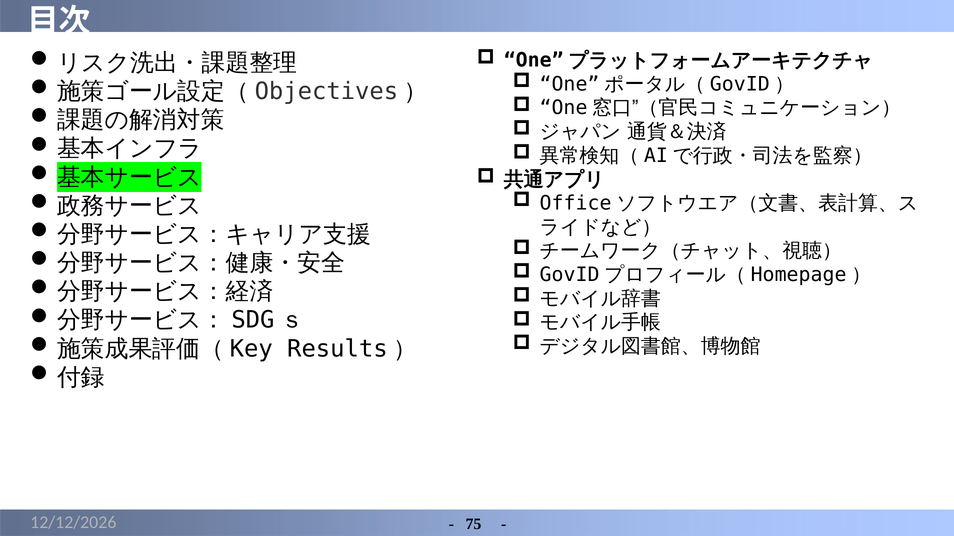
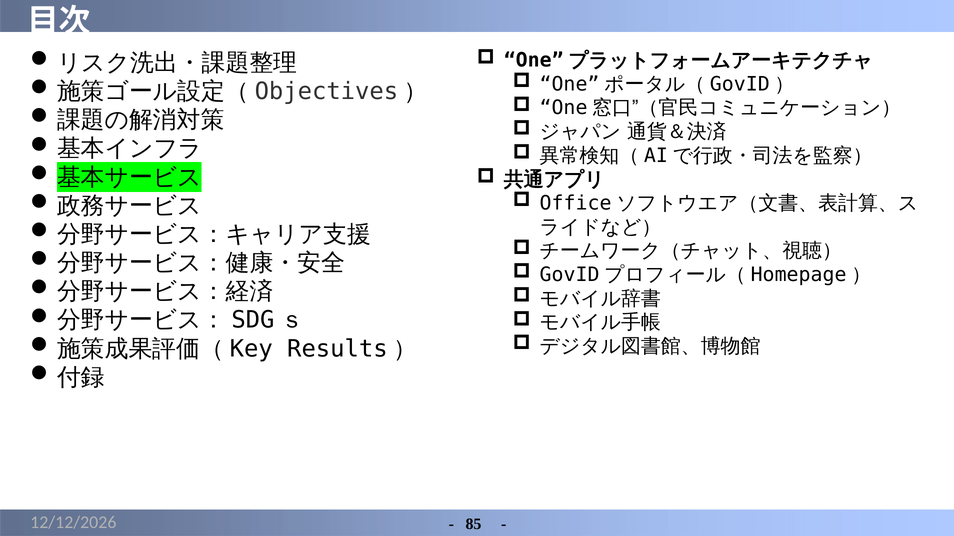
75: 75 -> 85
